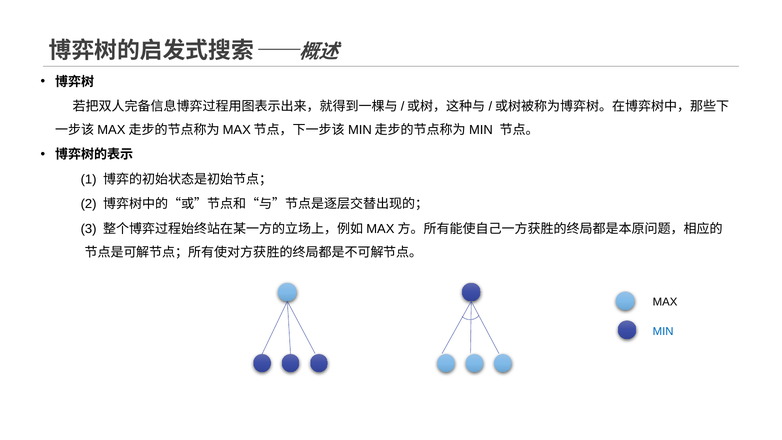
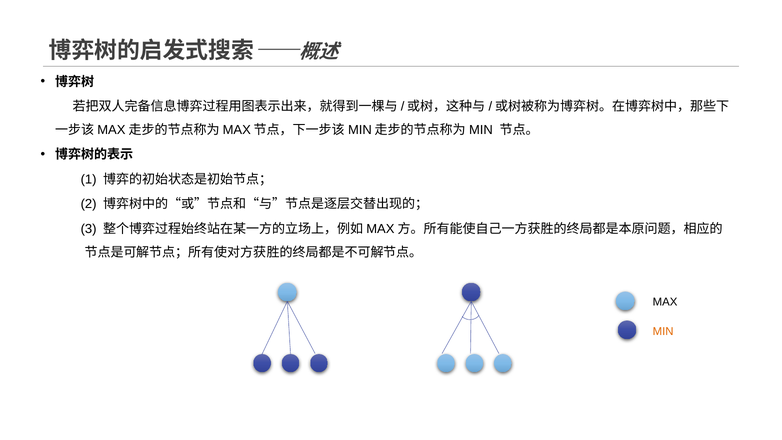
MIN colour: blue -> orange
